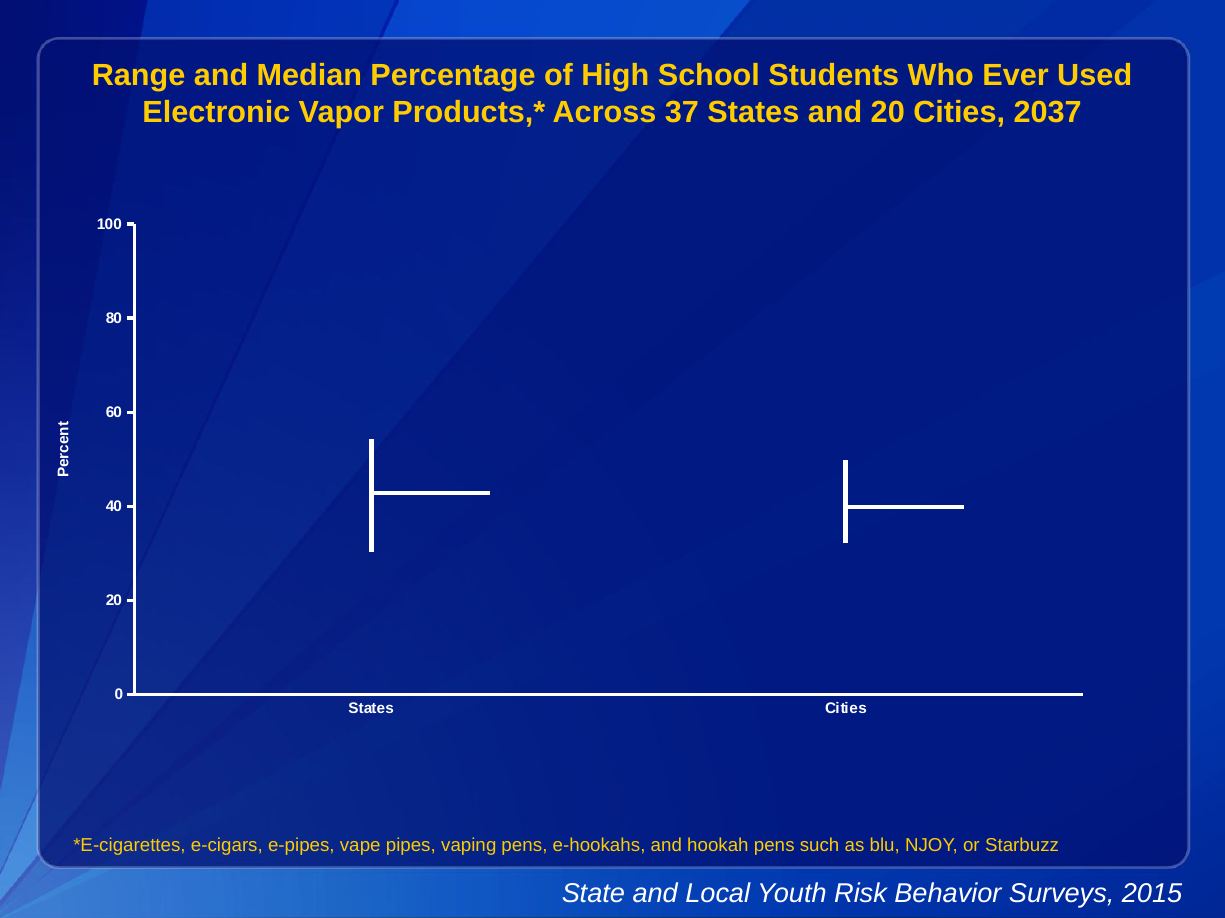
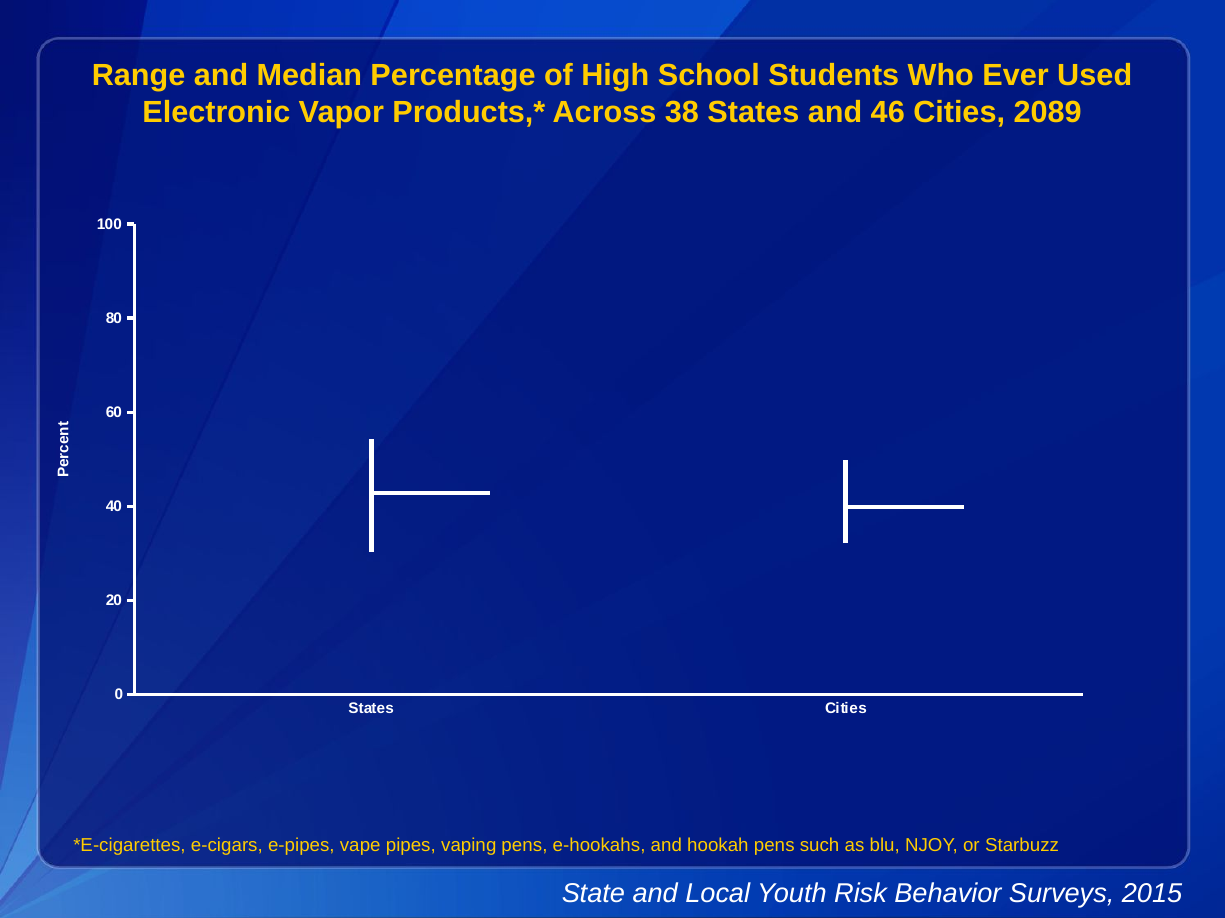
37: 37 -> 38
and 20: 20 -> 46
2037: 2037 -> 2089
